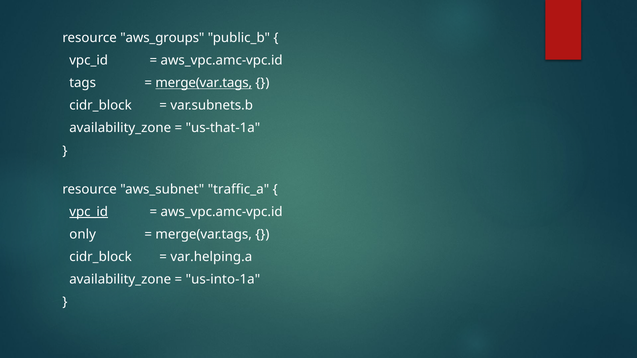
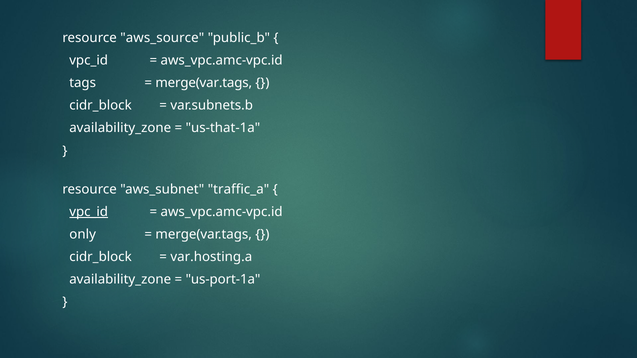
aws_groups: aws_groups -> aws_source
merge(var.tags at (204, 83) underline: present -> none
var.helping.a: var.helping.a -> var.hosting.a
us-into-1a: us-into-1a -> us-port-1a
